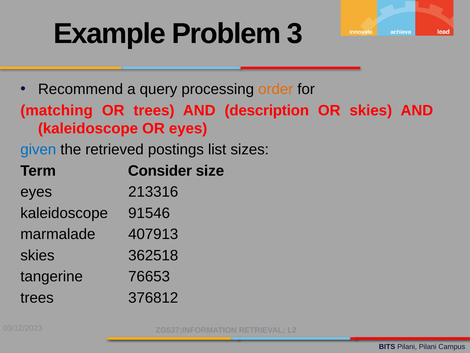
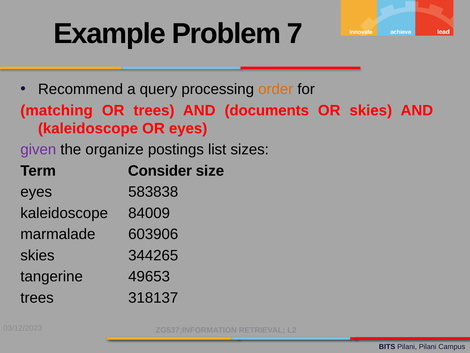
3: 3 -> 7
description: description -> documents
given colour: blue -> purple
retrieved: retrieved -> organize
213316: 213316 -> 583838
91546: 91546 -> 84009
407913: 407913 -> 603906
362518: 362518 -> 344265
76653: 76653 -> 49653
376812: 376812 -> 318137
